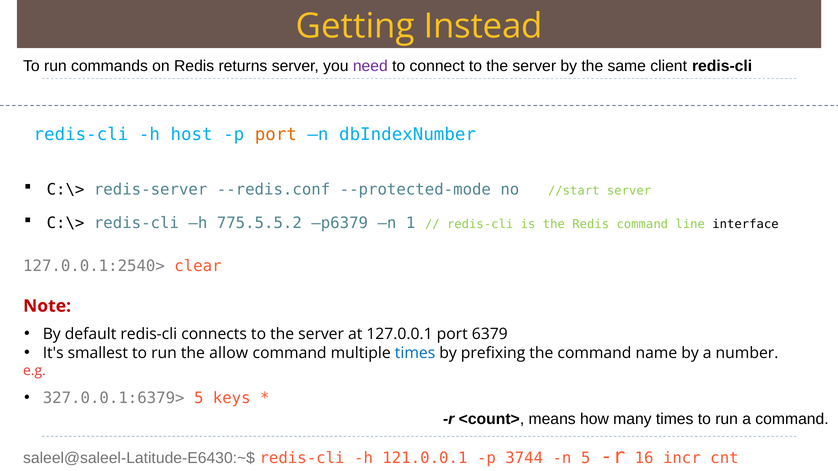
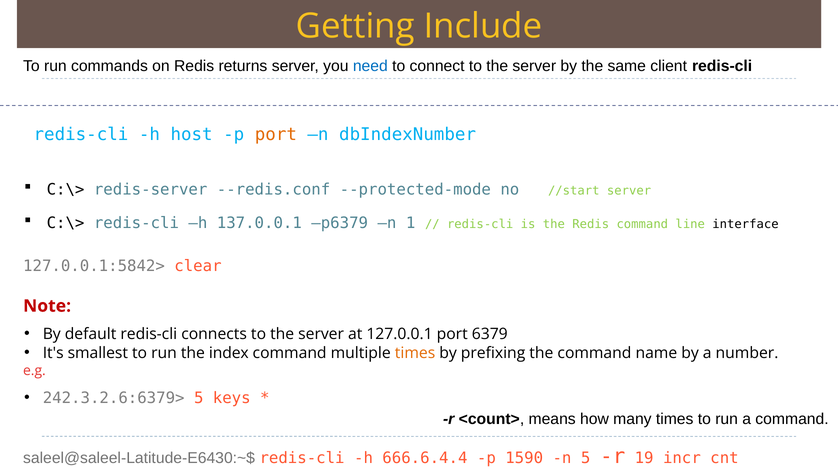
Instead: Instead -> Include
need colour: purple -> blue
775.5.5.2: 775.5.5.2 -> 137.0.0.1
127.0.0.1:2540>: 127.0.0.1:2540> -> 127.0.0.1:5842>
allow: allow -> index
times at (415, 353) colour: blue -> orange
327.0.0.1:6379>: 327.0.0.1:6379> -> 242.3.2.6:6379>
121.0.0.1: 121.0.0.1 -> 666.6.4.4
3744: 3744 -> 1590
16: 16 -> 19
